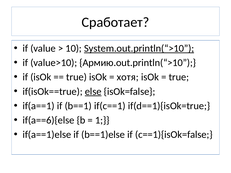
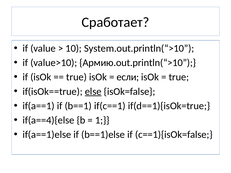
System.out.println(“>10 underline: present -> none
хотя: хотя -> если
if(a==6){else: if(a==6){else -> if(a==4){else
